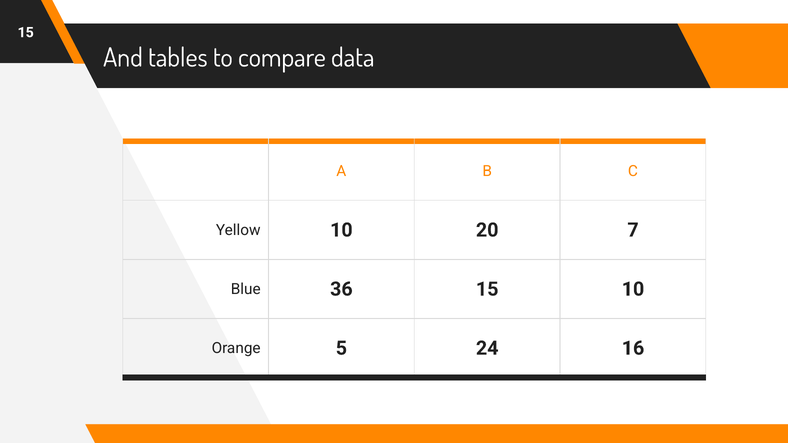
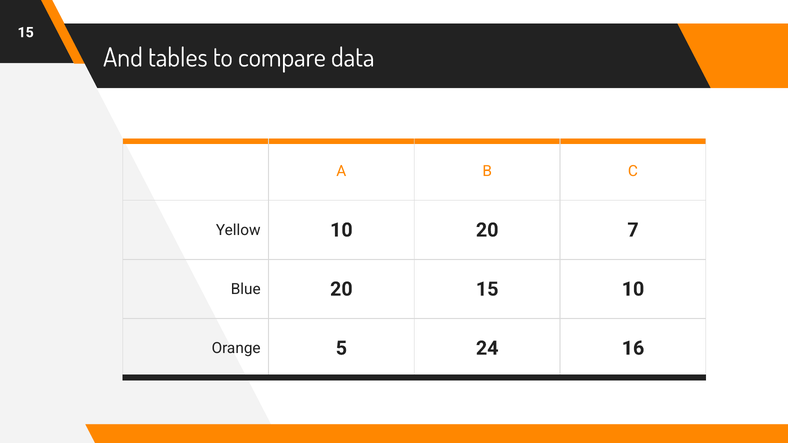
Blue 36: 36 -> 20
